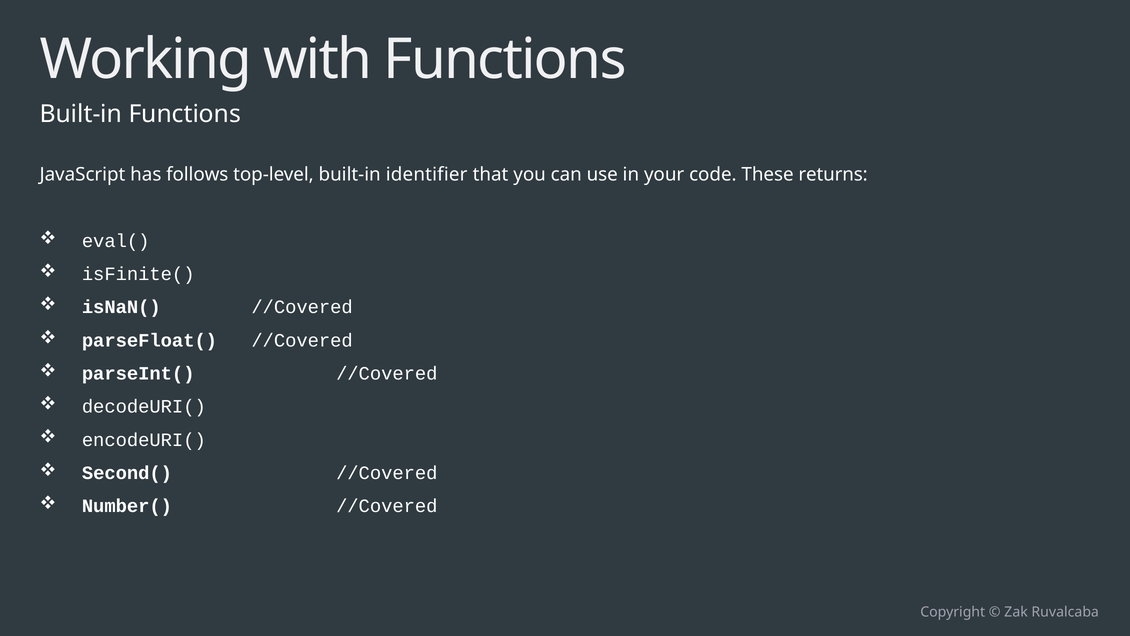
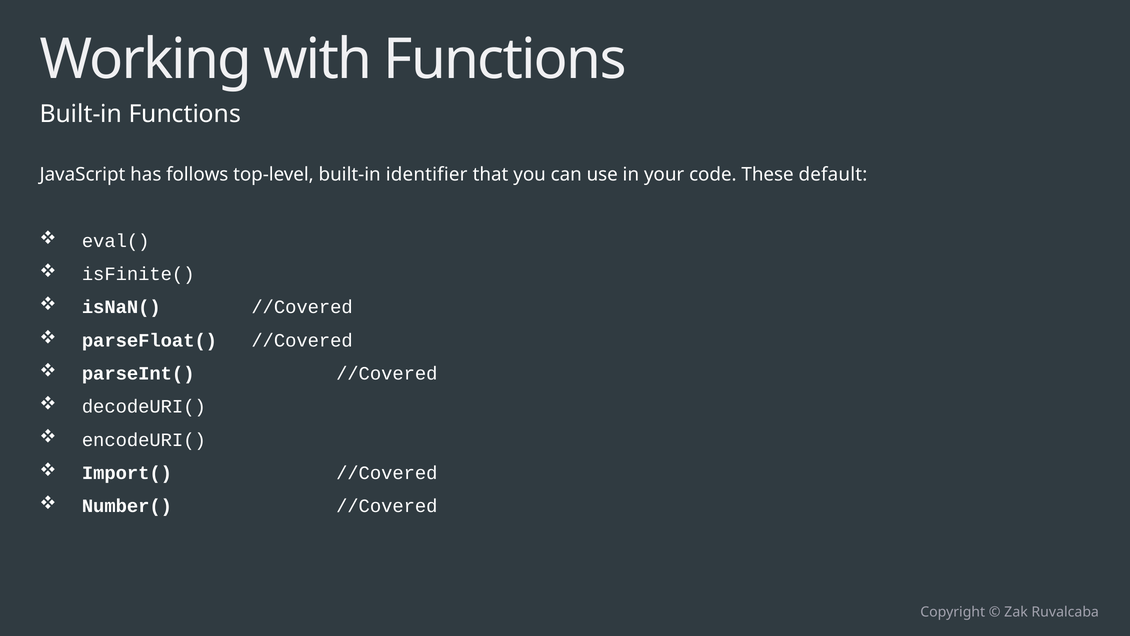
returns: returns -> default
Second(: Second( -> Import(
